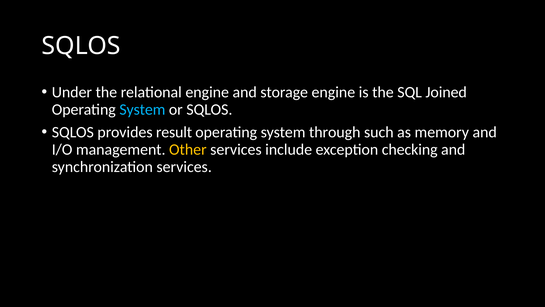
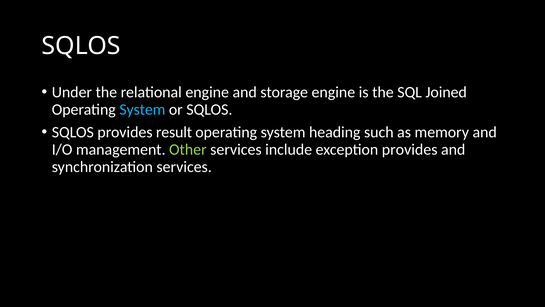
through: through -> heading
Other colour: yellow -> light green
exception checking: checking -> provides
